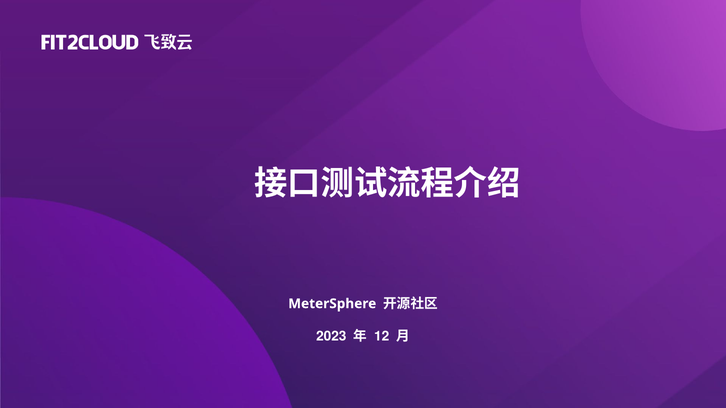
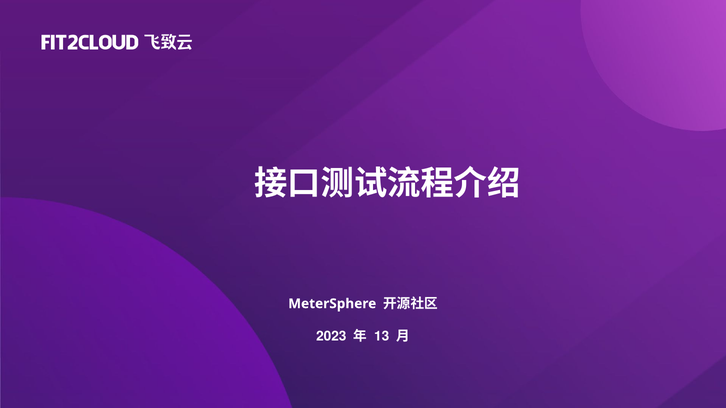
12: 12 -> 13
